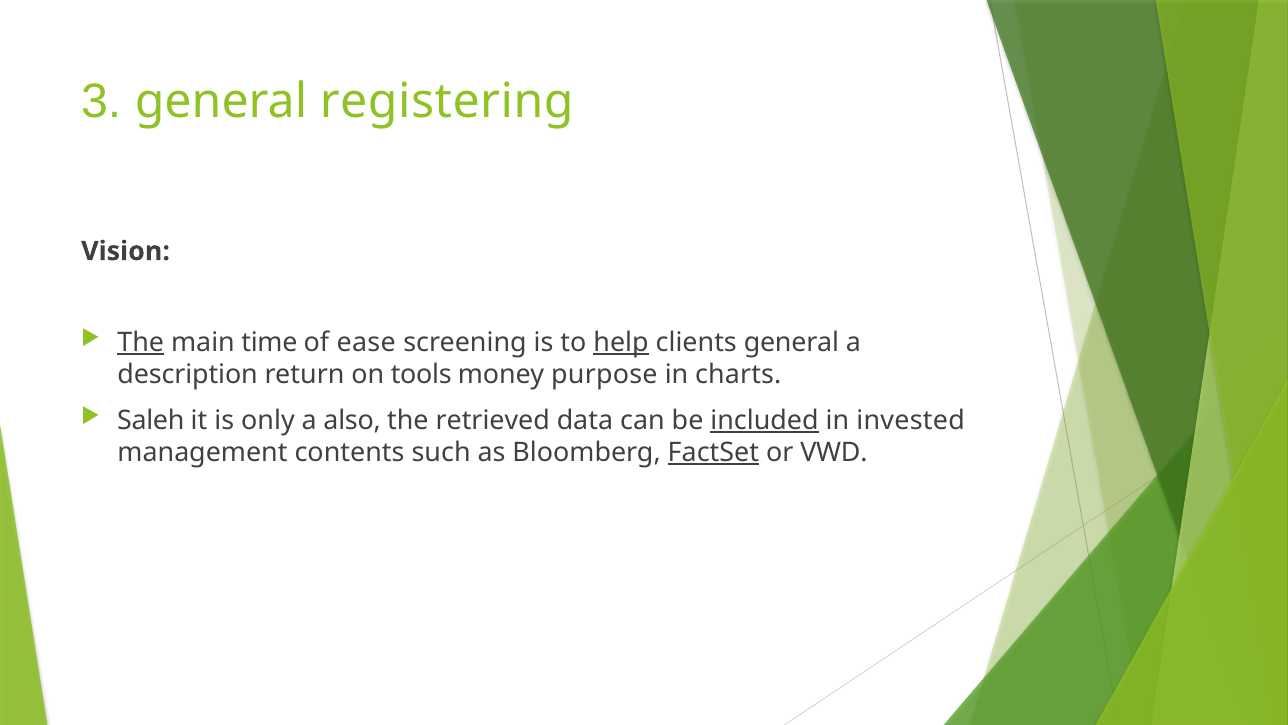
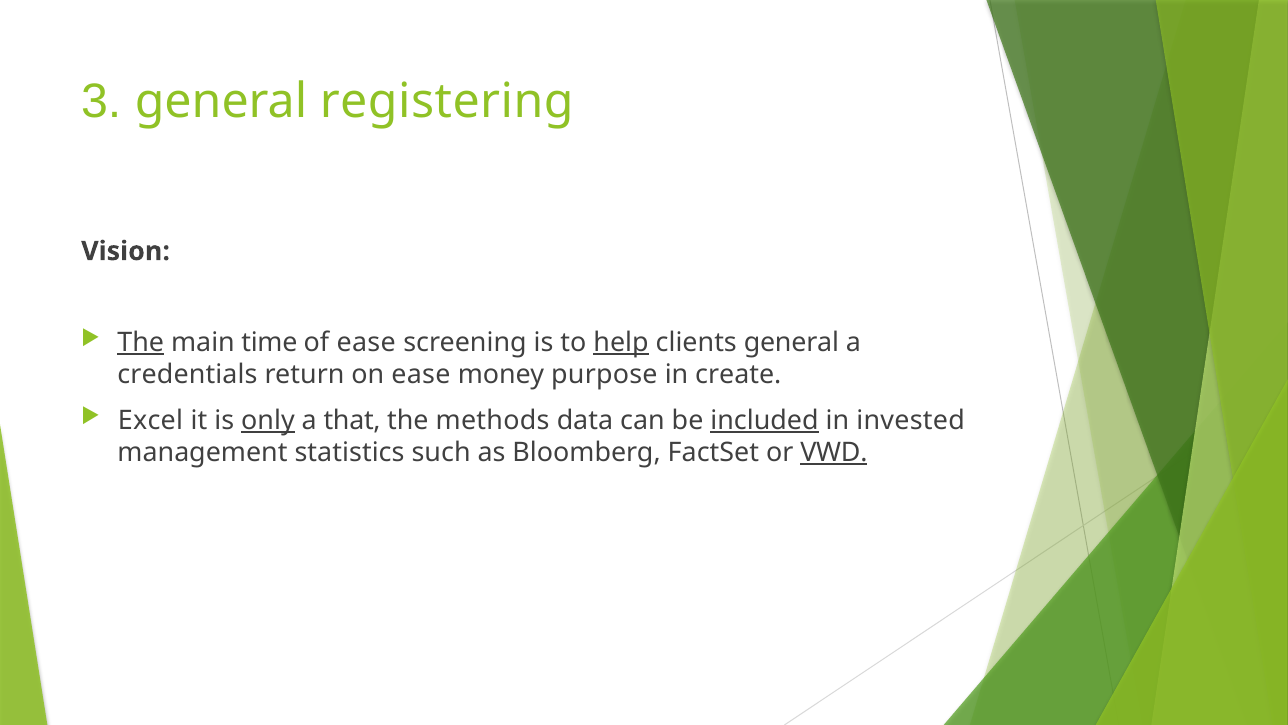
description: description -> credentials
on tools: tools -> ease
charts: charts -> create
Saleh: Saleh -> Excel
only underline: none -> present
also: also -> that
retrieved: retrieved -> methods
contents: contents -> statistics
FactSet underline: present -> none
VWD underline: none -> present
